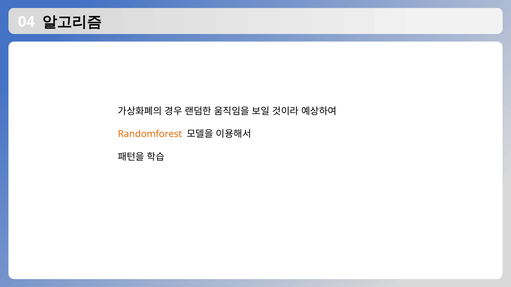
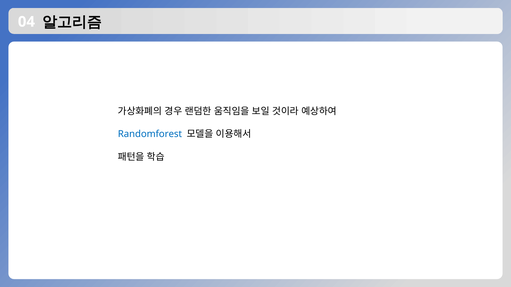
Randomforest colour: orange -> blue
